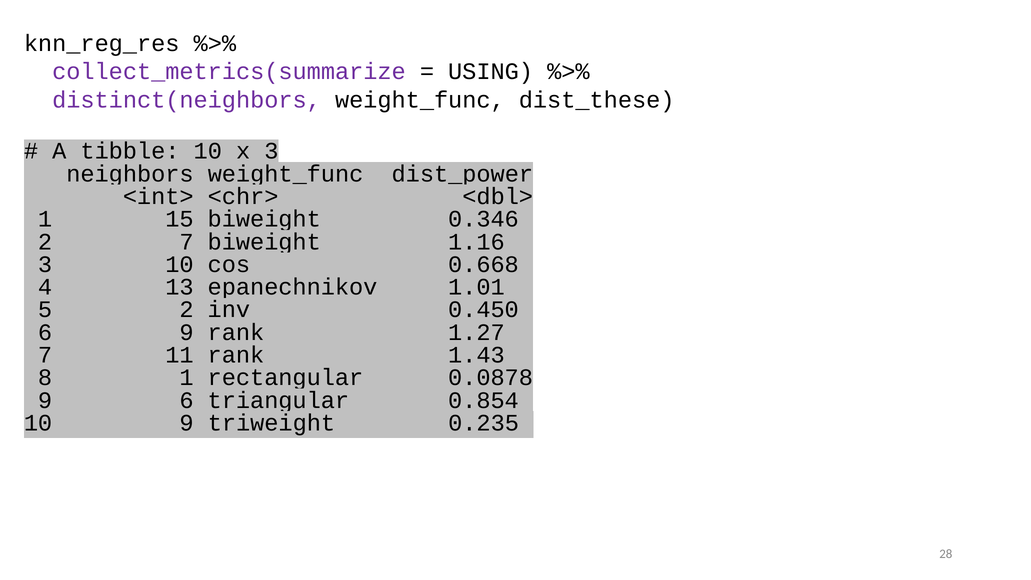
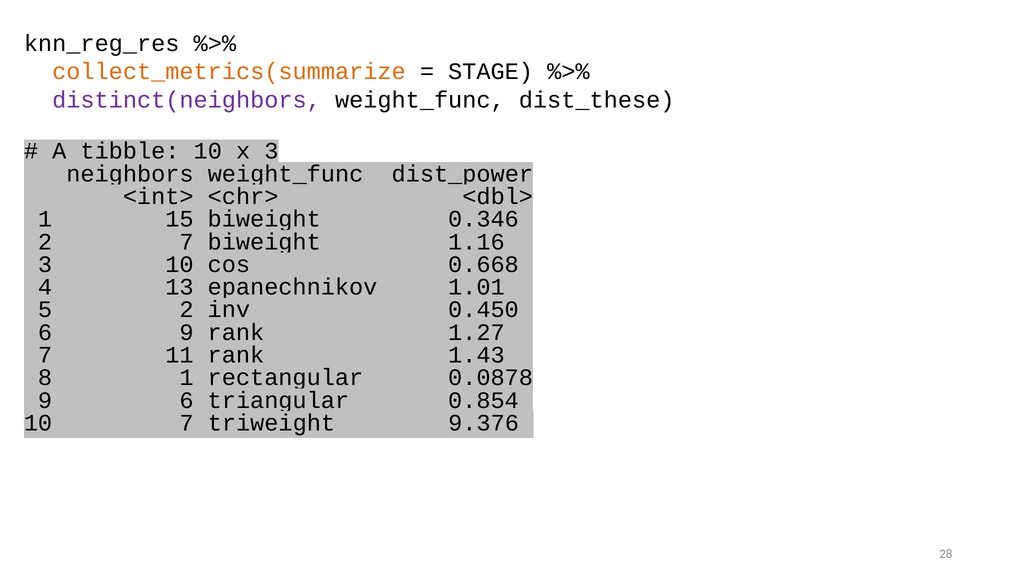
collect_metrics(summarize colour: purple -> orange
USING: USING -> STAGE
10 9: 9 -> 7
0.235: 0.235 -> 9.376
